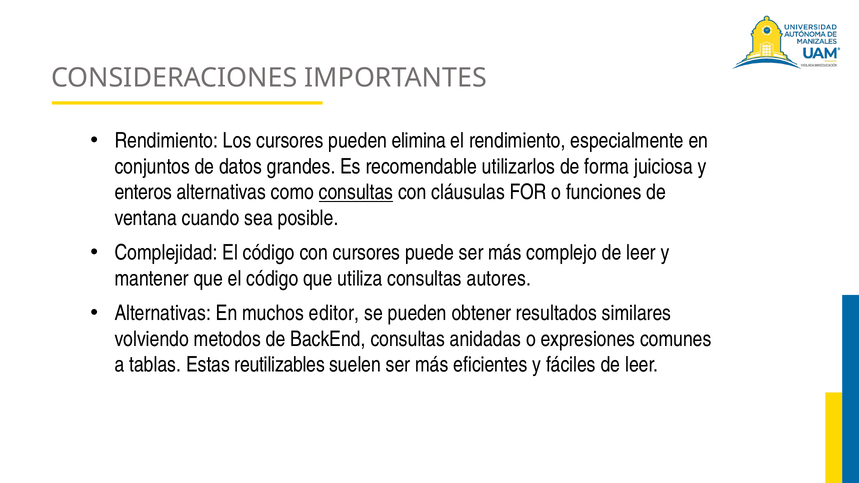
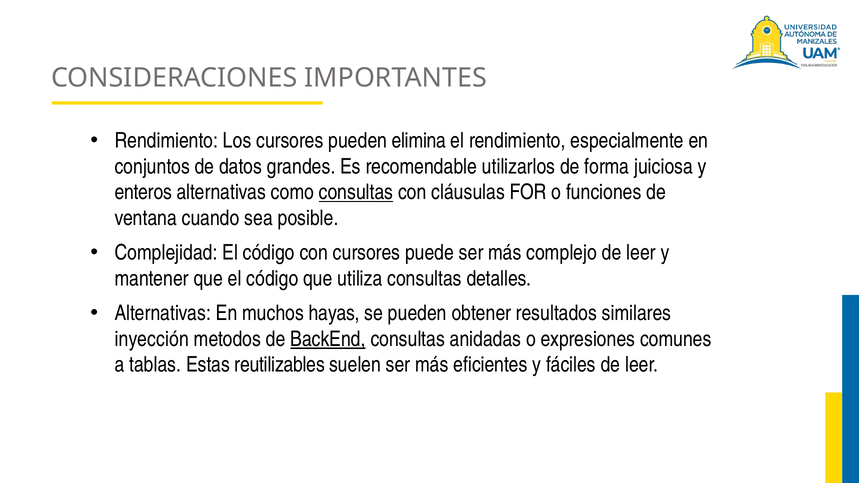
autores: autores -> detalles
editor: editor -> hayas
volviendo: volviendo -> inyección
BackEnd underline: none -> present
